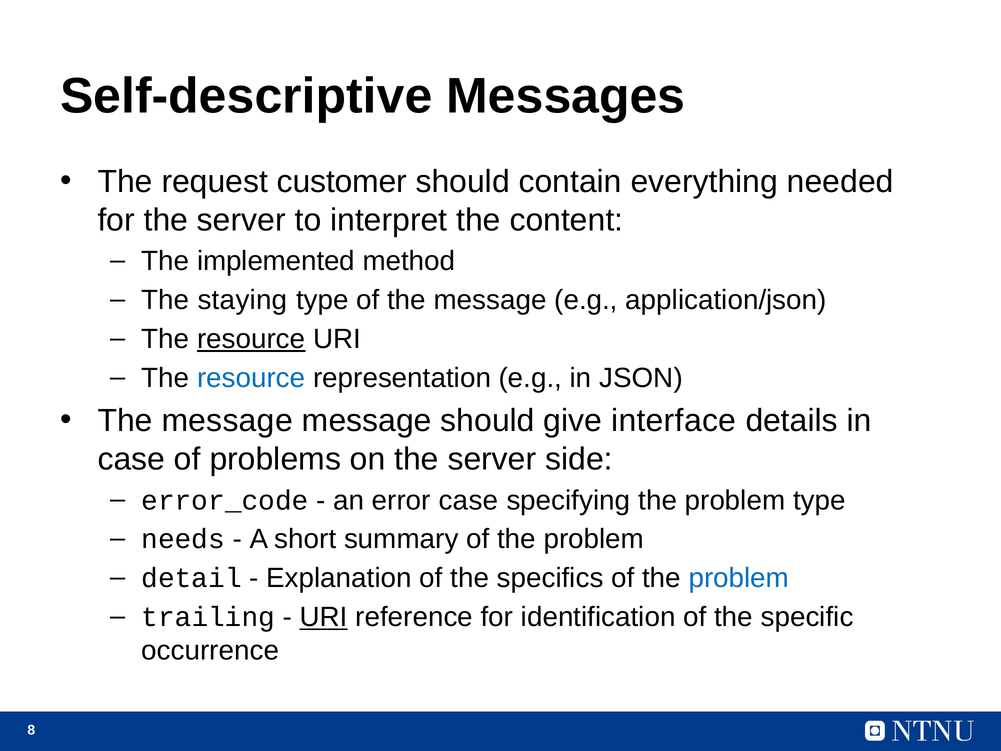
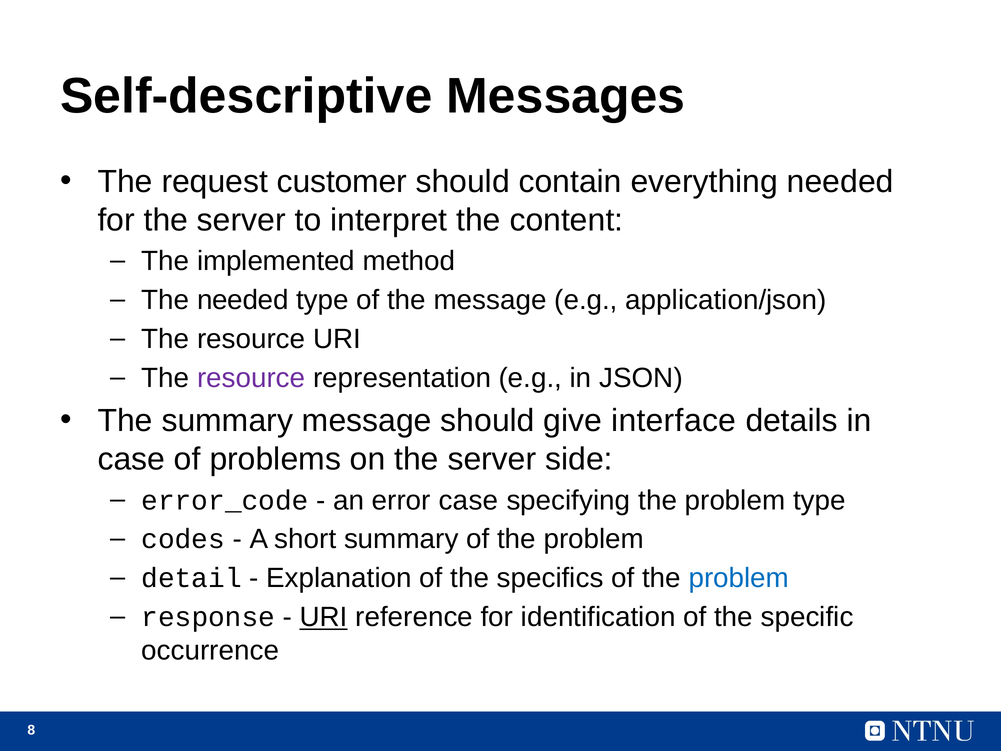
The staying: staying -> needed
resource at (251, 339) underline: present -> none
resource at (251, 378) colour: blue -> purple
message at (227, 421): message -> summary
needs: needs -> codes
trailing: trailing -> response
